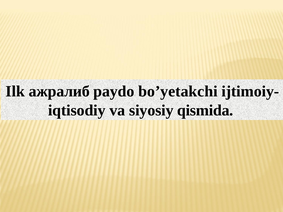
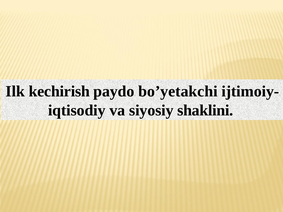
ажралиб: ажралиб -> kechirish
qismida: qismida -> shaklini
